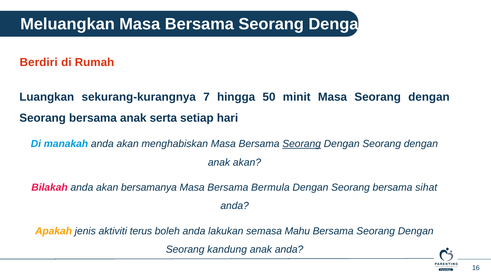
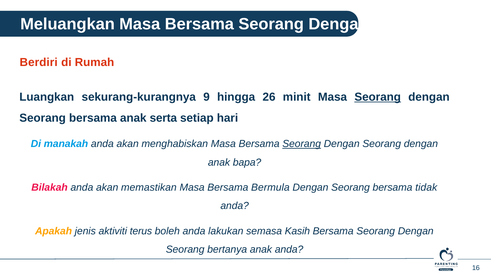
7: 7 -> 9
50: 50 -> 26
Seorang at (378, 97) underline: none -> present
anak akan: akan -> bapa
bersamanya: bersamanya -> memastikan
sihat: sihat -> tidak
Mahu: Mahu -> Kasih
kandung: kandung -> bertanya
